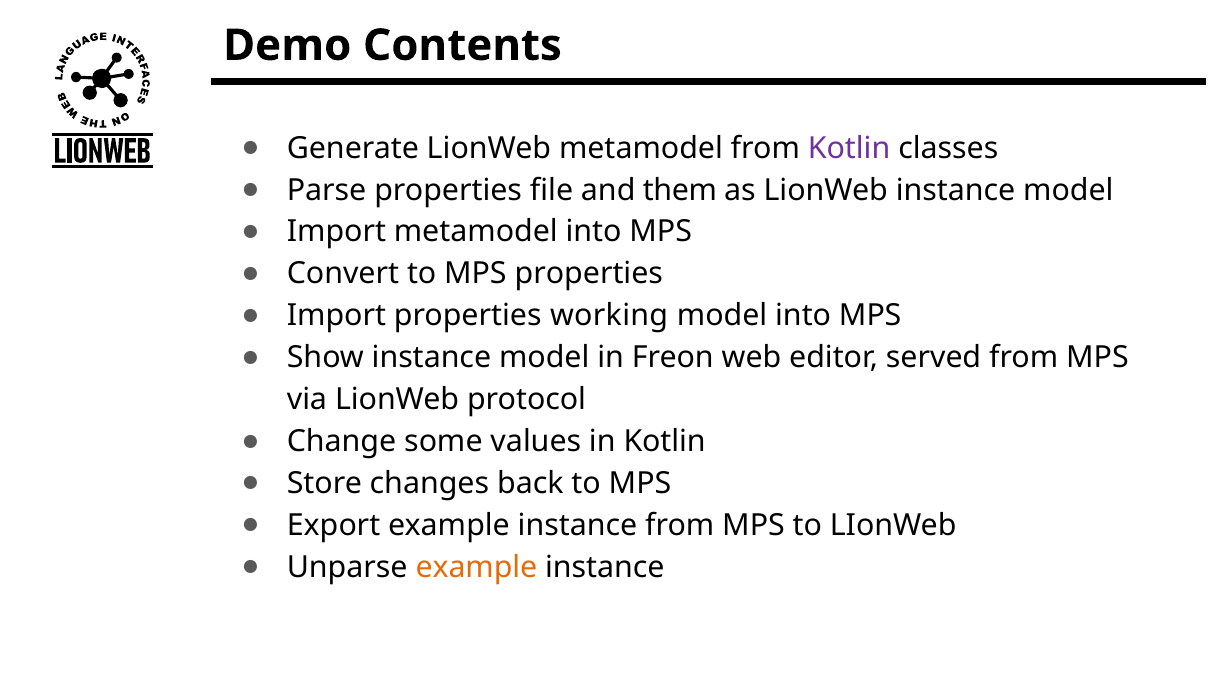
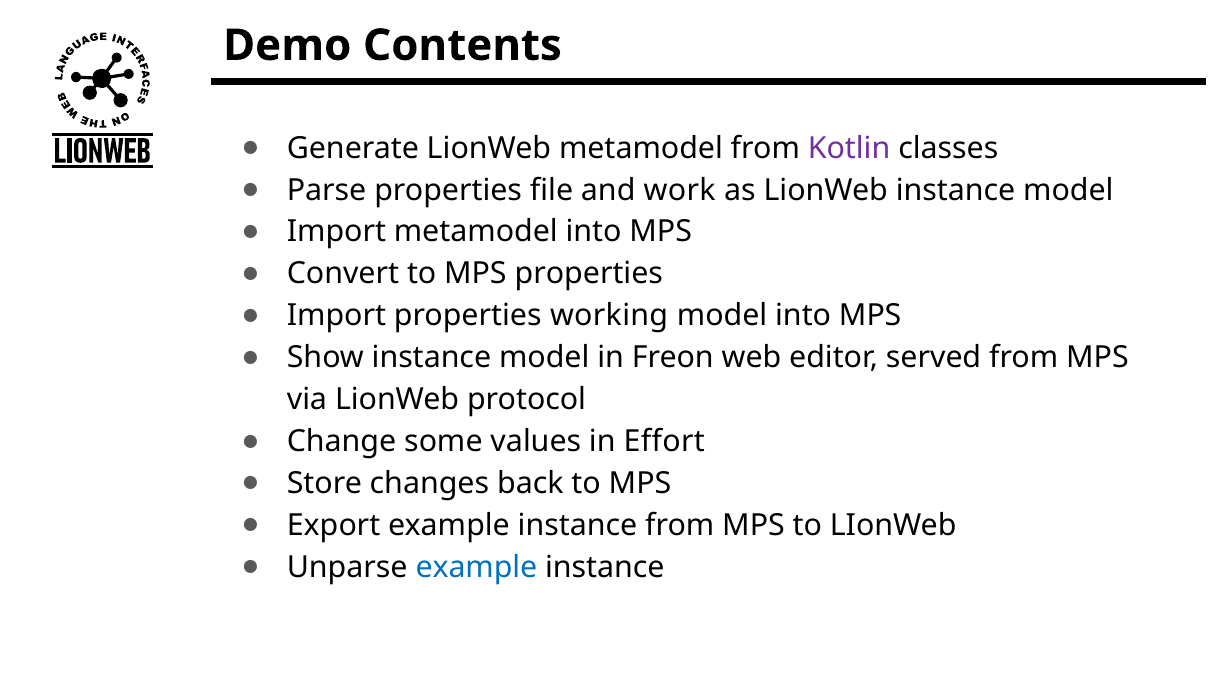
them: them -> work
in Kotlin: Kotlin -> Effort
example at (476, 567) colour: orange -> blue
